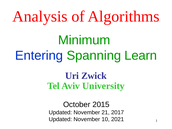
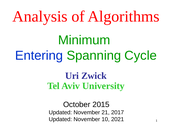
Learn: Learn -> Cycle
